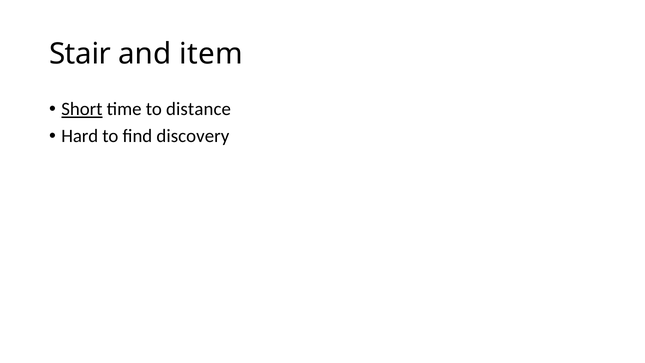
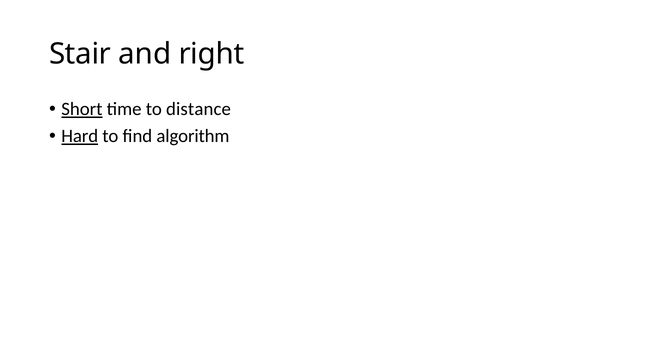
item: item -> right
Hard underline: none -> present
discovery: discovery -> algorithm
